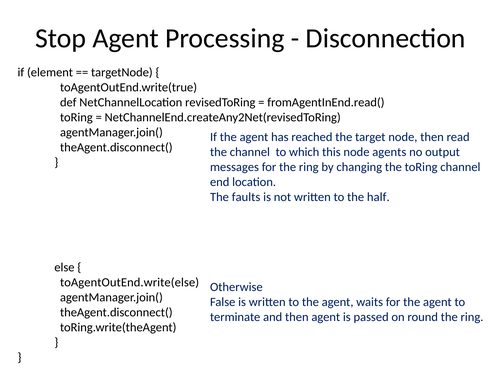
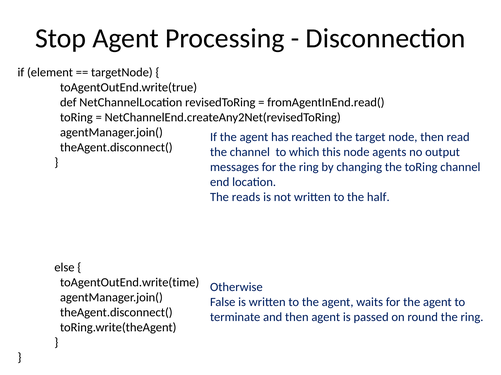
faults: faults -> reads
toAgentOutEnd.write(else: toAgentOutEnd.write(else -> toAgentOutEnd.write(time
